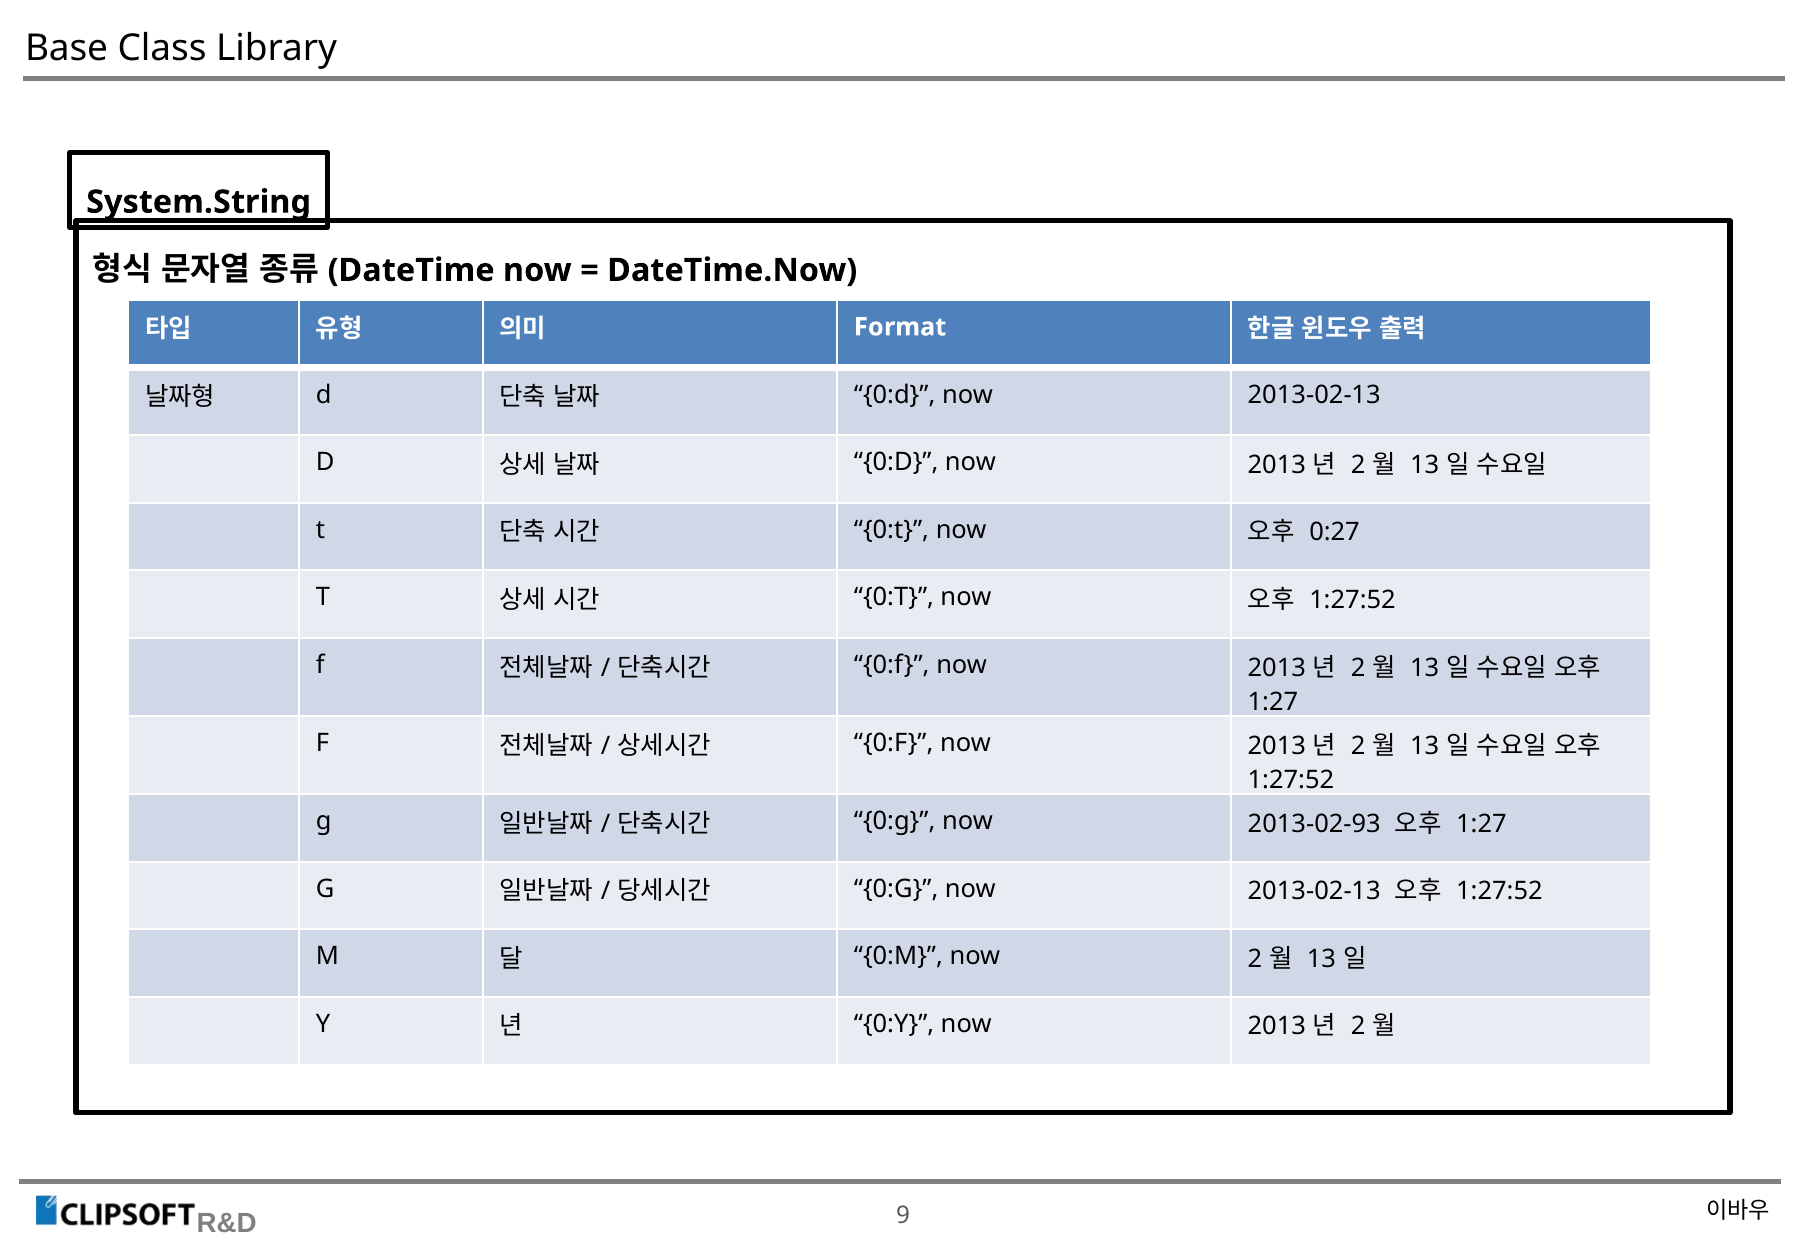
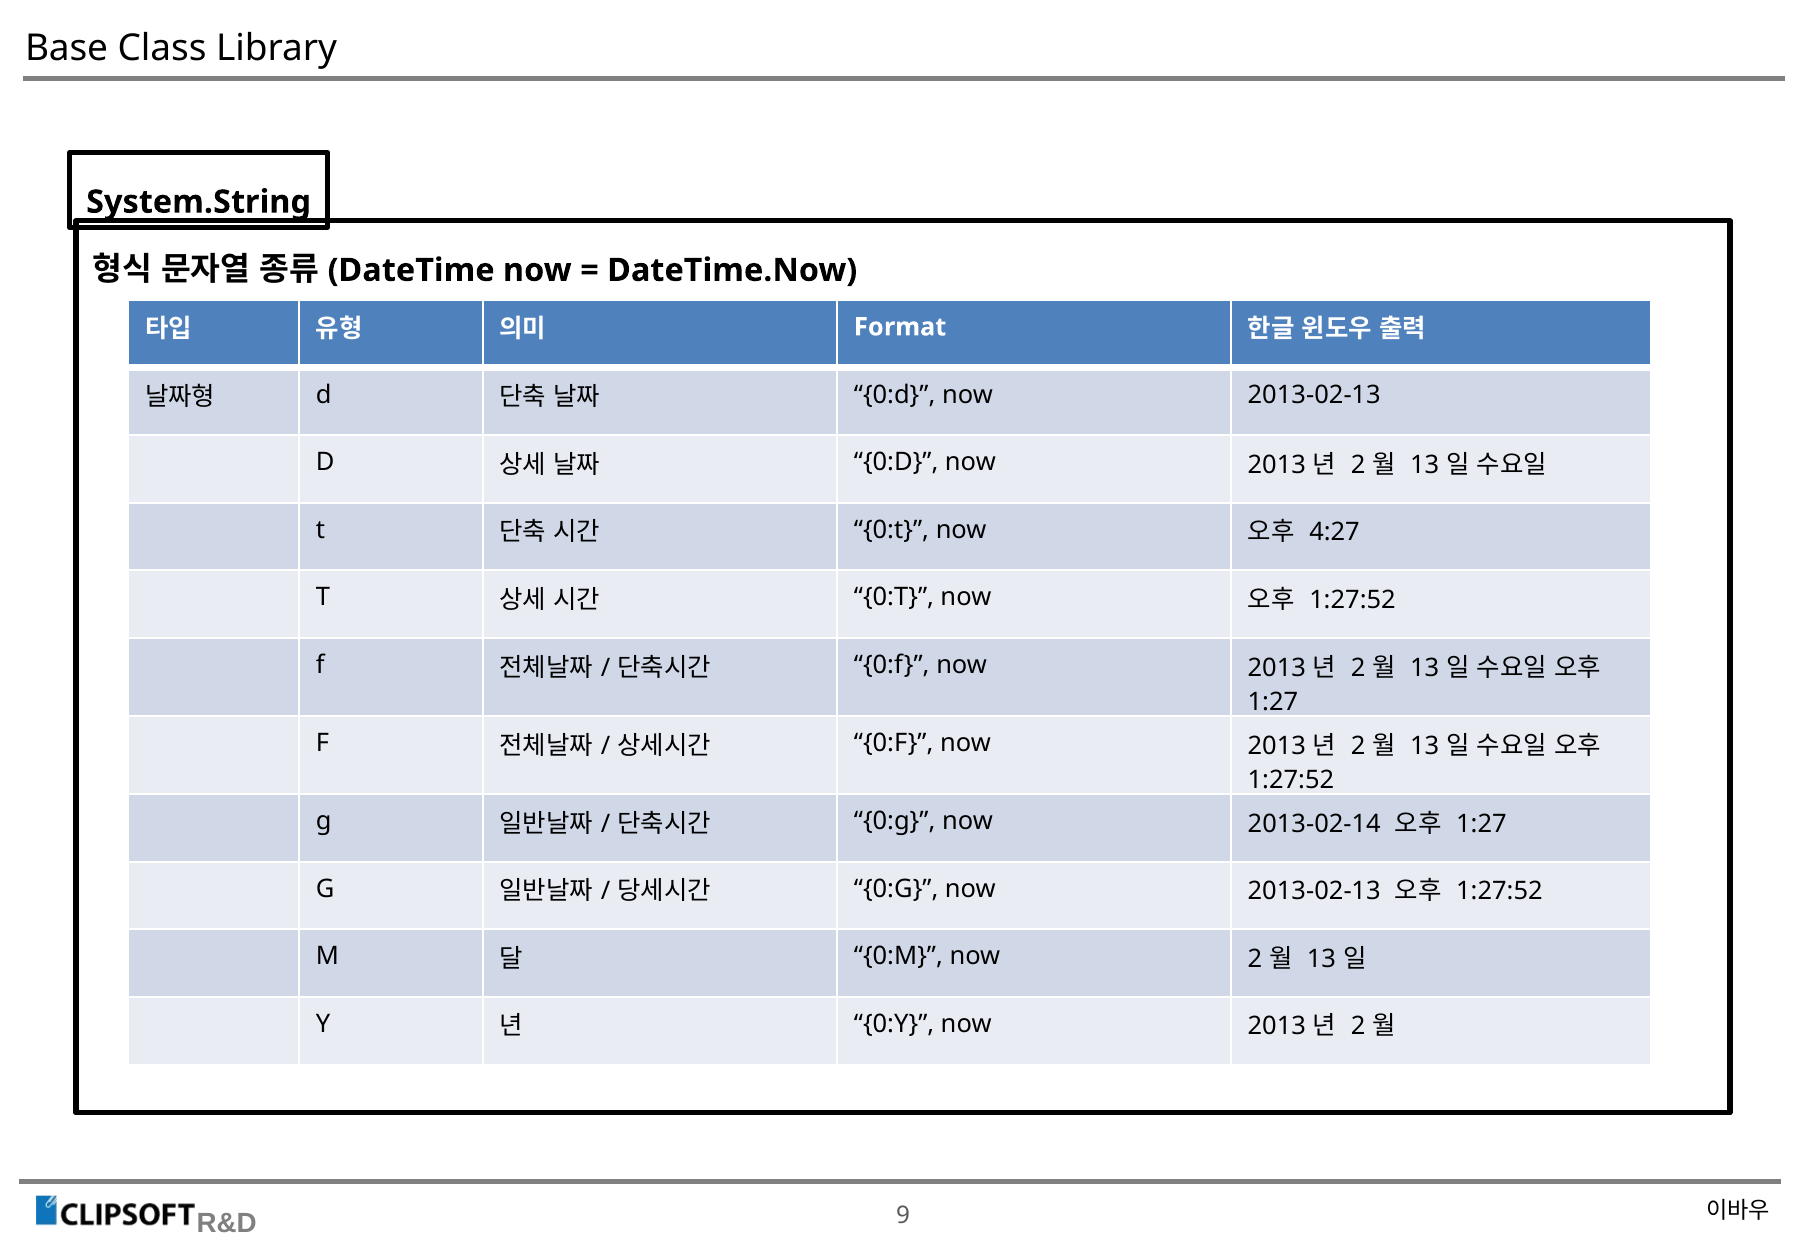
0:27: 0:27 -> 4:27
2013-02-93: 2013-02-93 -> 2013-02-14
